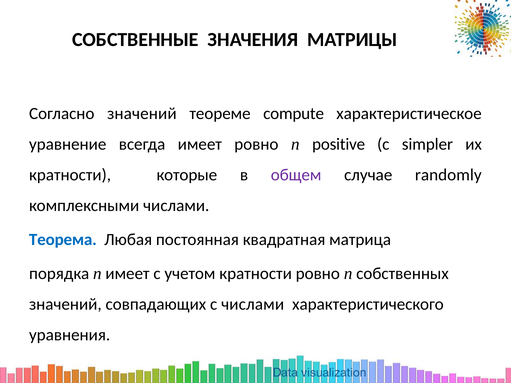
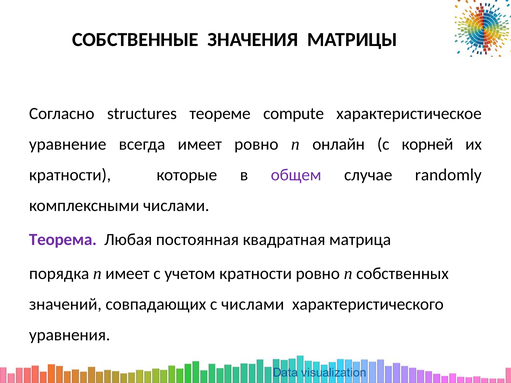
Согласно значений: значений -> structures
positive: positive -> онлайн
simpler: simpler -> корней
Теорема colour: blue -> purple
